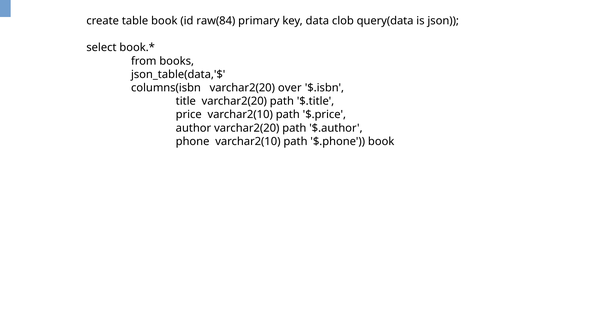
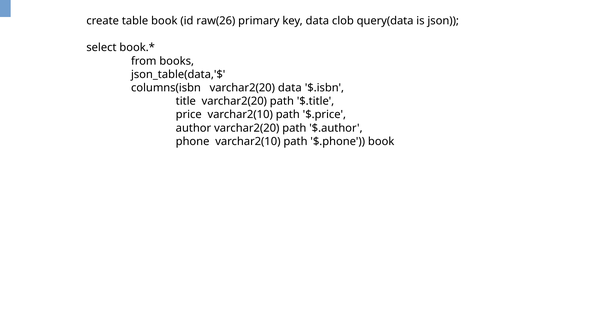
raw(84: raw(84 -> raw(26
varchar2(20 over: over -> data
